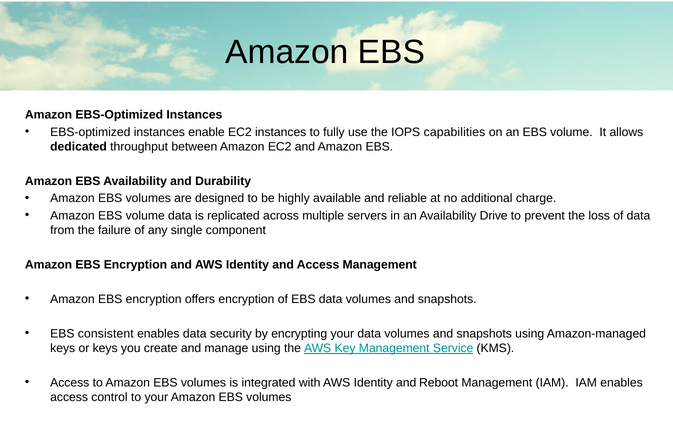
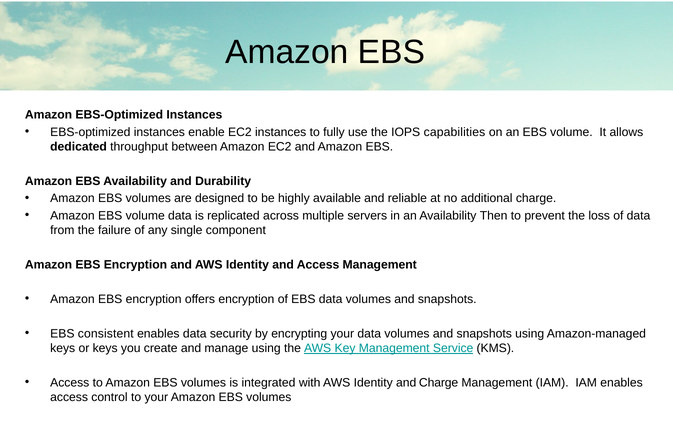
Drive: Drive -> Then
and Reboot: Reboot -> Charge
